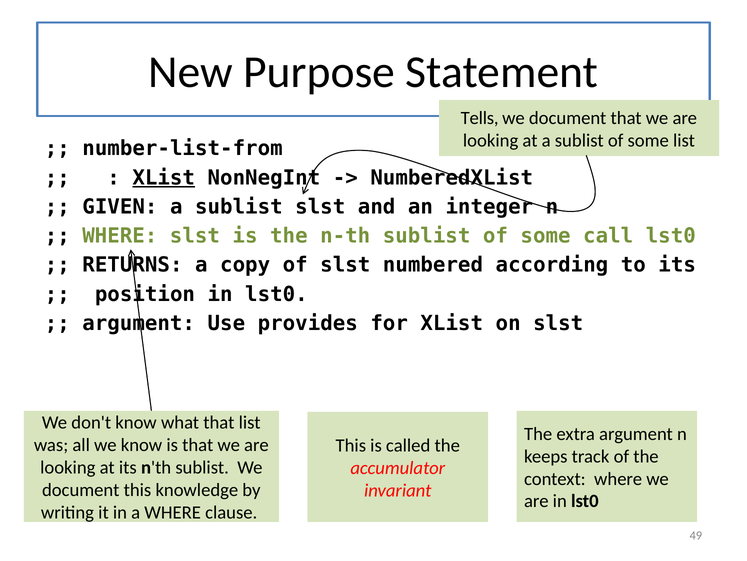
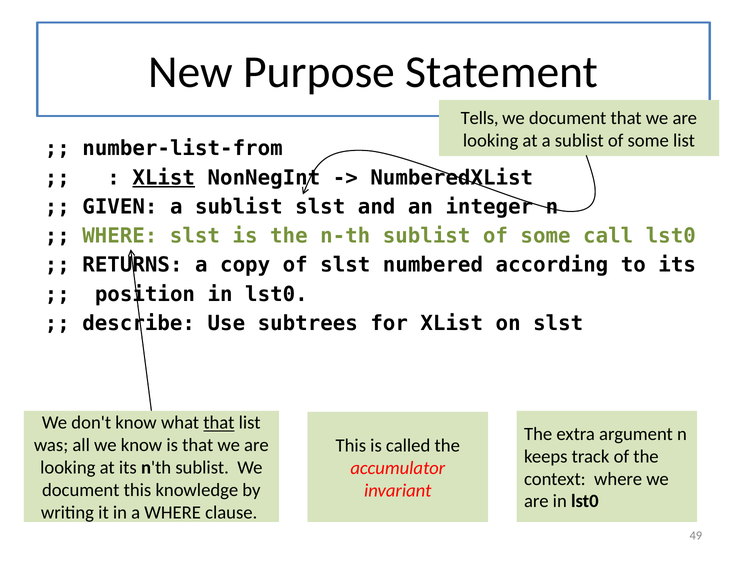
argument at (139, 323): argument -> describe
provides: provides -> subtrees
that at (219, 422) underline: none -> present
